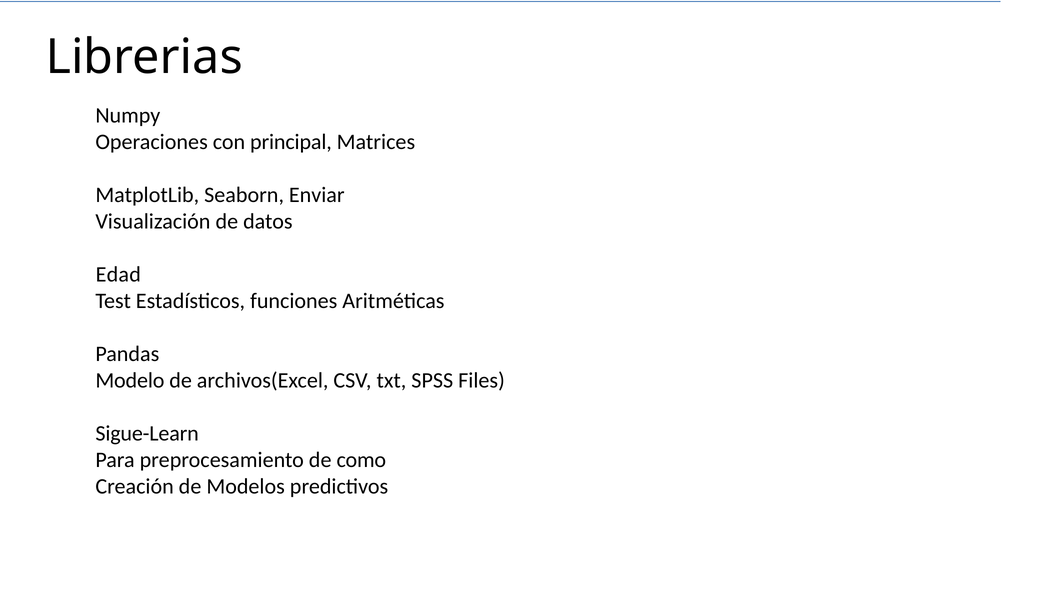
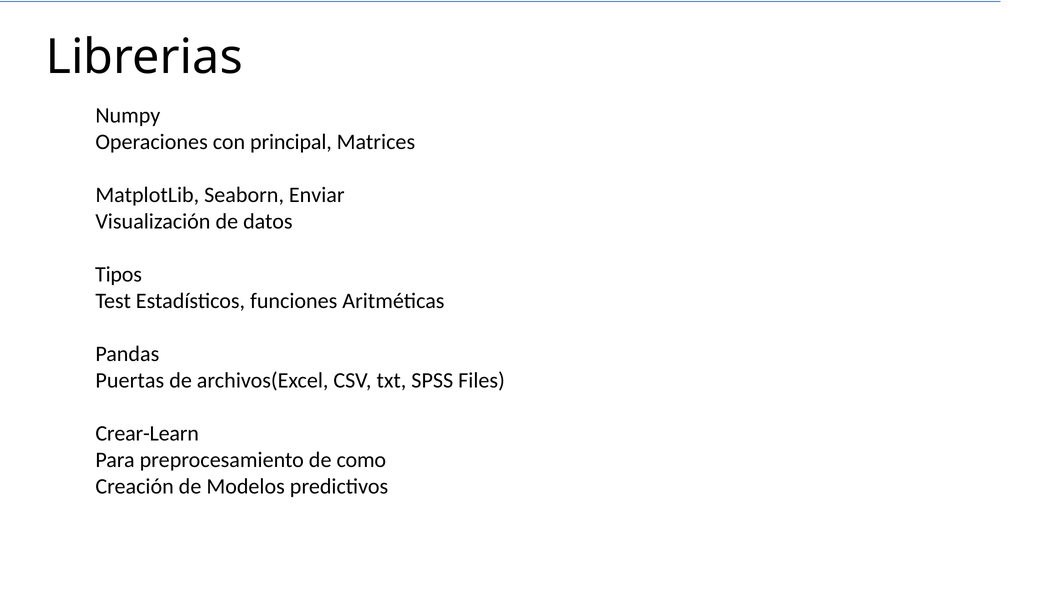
Edad: Edad -> Tipos
Modelo: Modelo -> Puertas
Sigue-Learn: Sigue-Learn -> Crear-Learn
